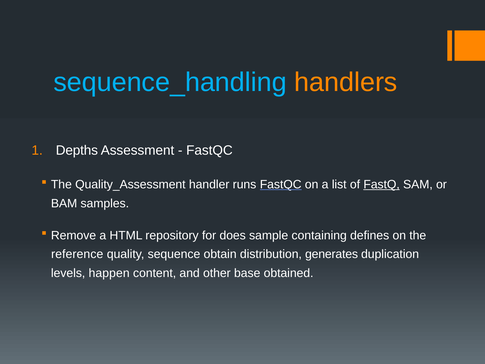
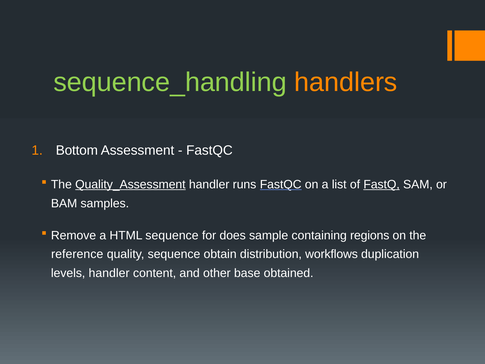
sequence_handling colour: light blue -> light green
Depths: Depths -> Bottom
Quality_Assessment underline: none -> present
HTML repository: repository -> sequence
defines: defines -> regions
generates: generates -> workflows
levels happen: happen -> handler
